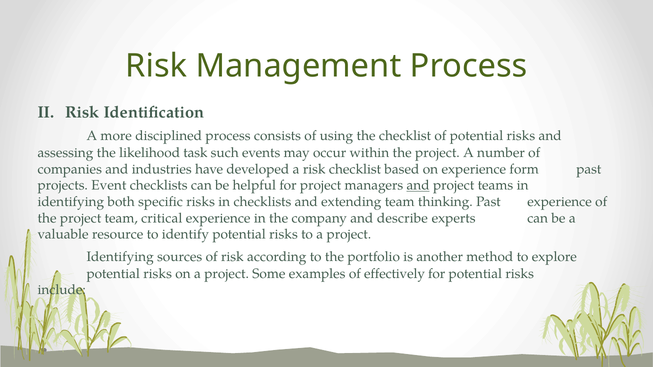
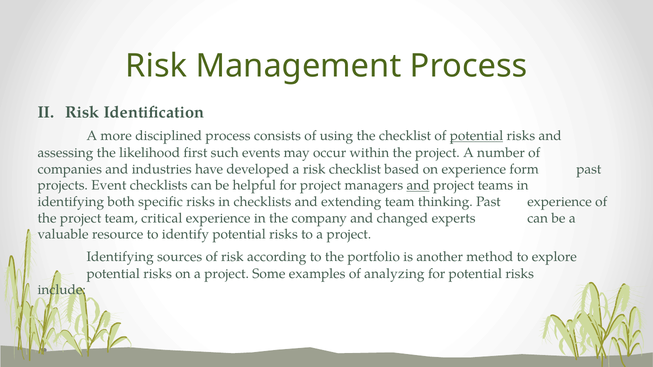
potential at (477, 136) underline: none -> present
task: task -> first
describe: describe -> changed
effectively: effectively -> analyzing
